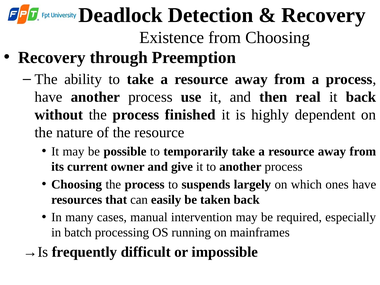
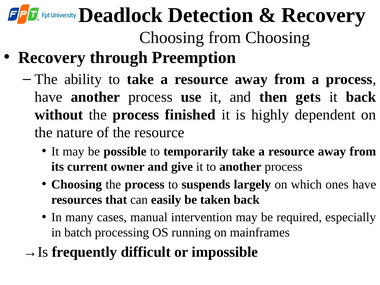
Existence at (172, 38): Existence -> Choosing
real: real -> gets
